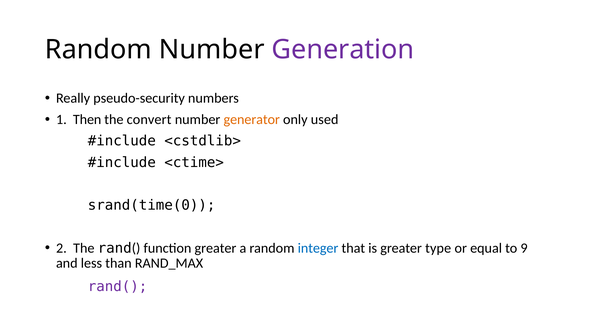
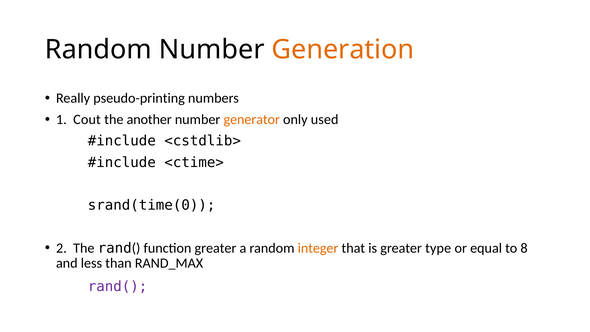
Generation colour: purple -> orange
pseudo-security: pseudo-security -> pseudo-printing
Then: Then -> Cout
convert: convert -> another
integer colour: blue -> orange
9: 9 -> 8
